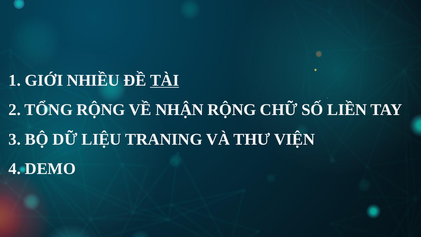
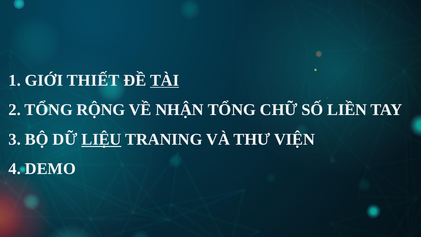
NHIỀU: NHIỀU -> THIẾT
NHẬN RỘNG: RỘNG -> TỔNG
LIỆU underline: none -> present
